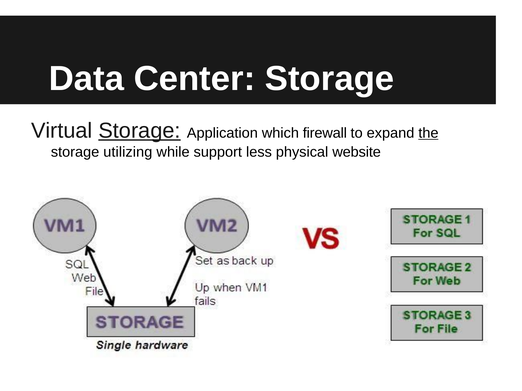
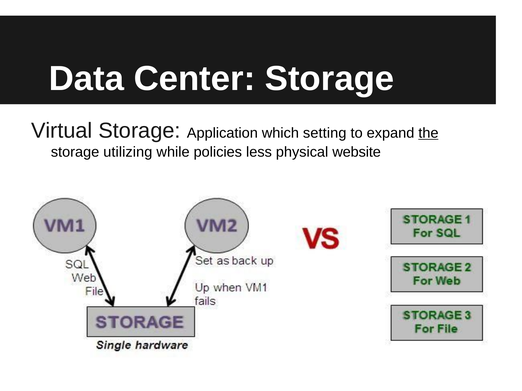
Storage at (140, 131) underline: present -> none
firewall: firewall -> setting
support: support -> policies
